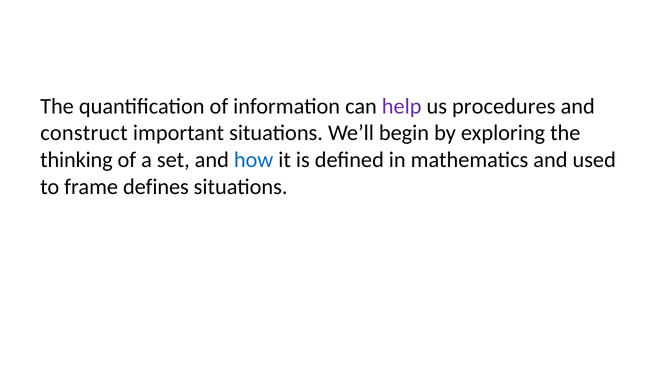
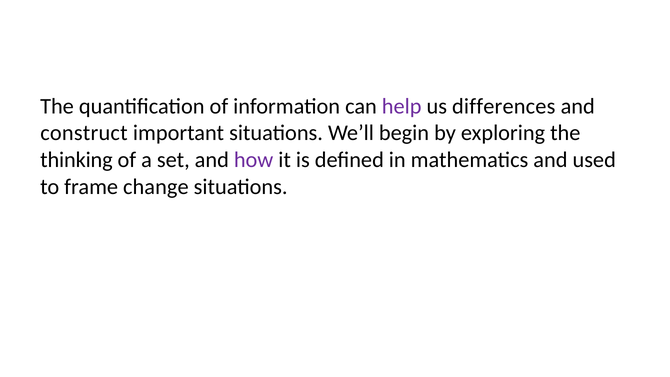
procedures: procedures -> differences
how colour: blue -> purple
defines: defines -> change
